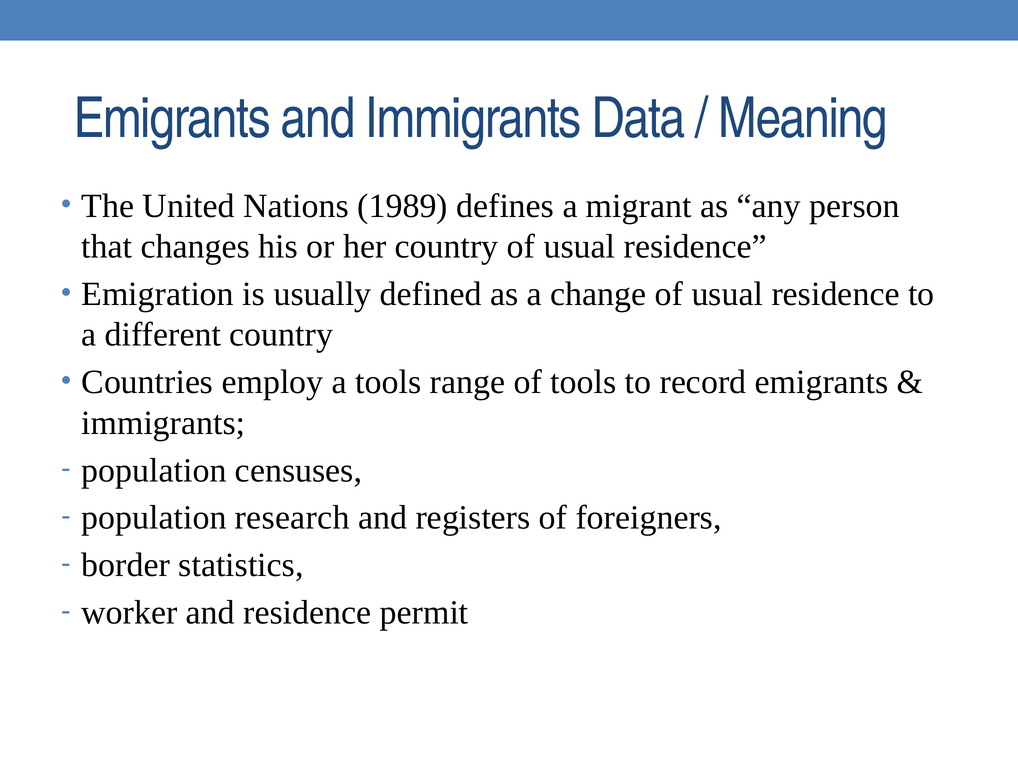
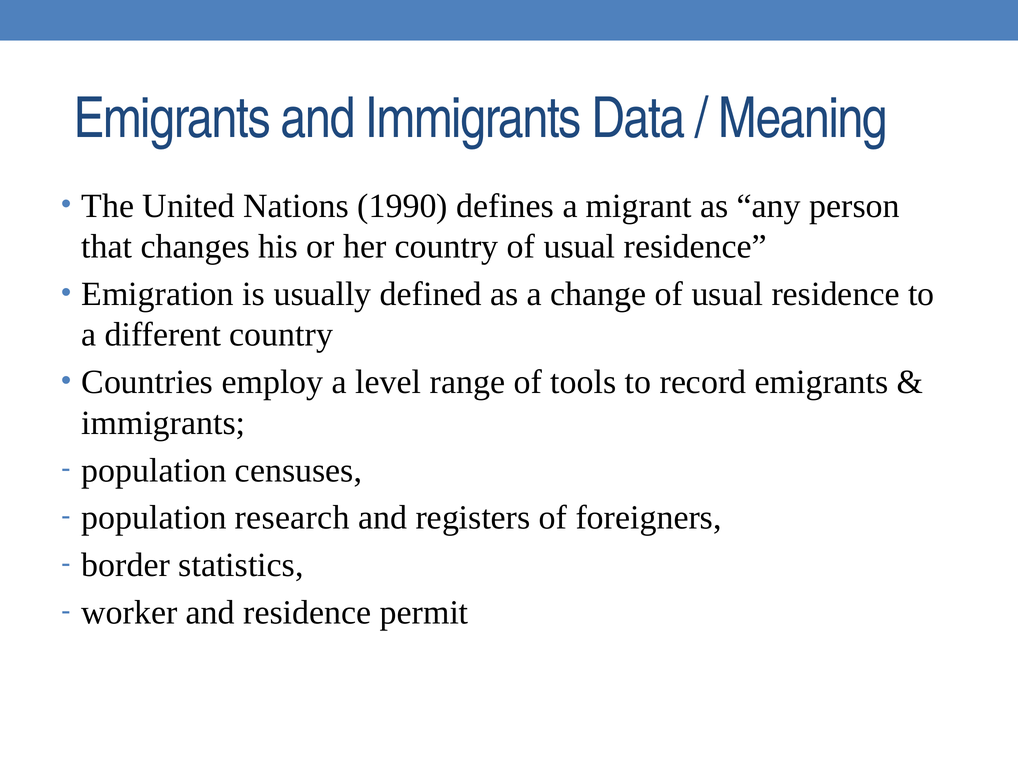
1989: 1989 -> 1990
a tools: tools -> level
